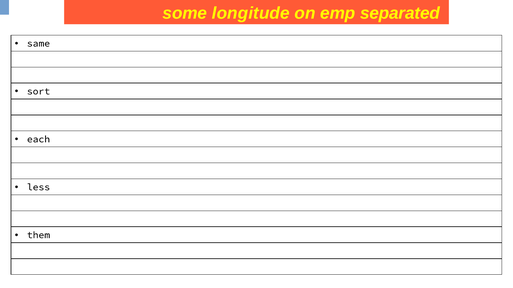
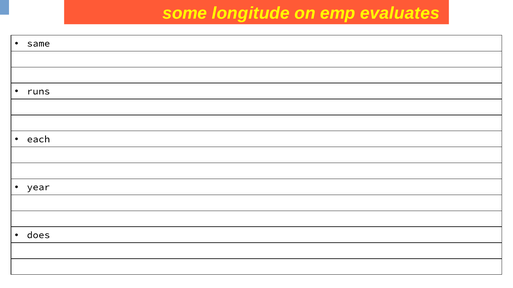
separated: separated -> evaluates
sort: sort -> runs
less: less -> year
them: them -> does
